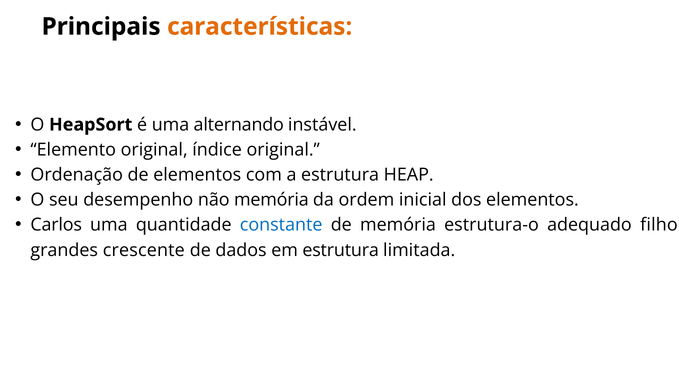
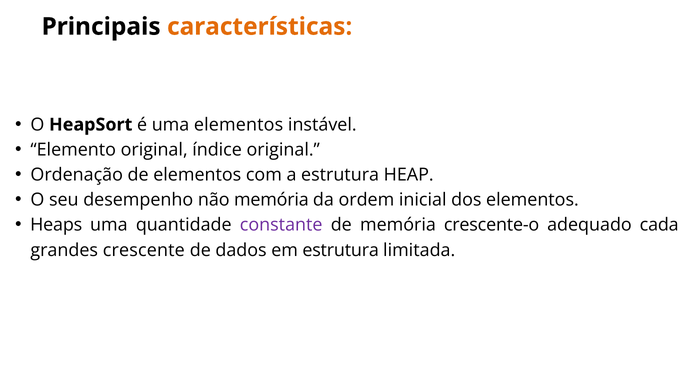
uma alternando: alternando -> elementos
Carlos: Carlos -> Heaps
constante colour: blue -> purple
estrutura-o: estrutura-o -> crescente-o
filho: filho -> cada
